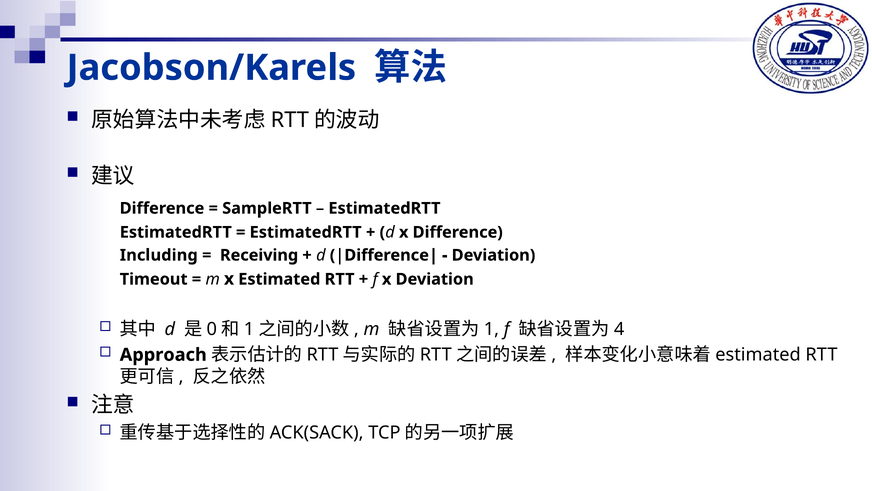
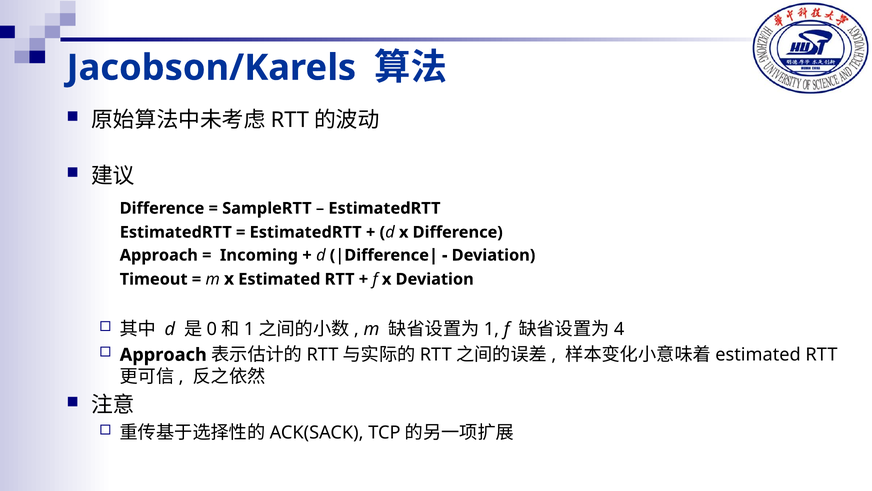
Including at (159, 255): Including -> Approach
Receiving: Receiving -> Incoming
